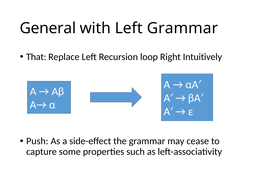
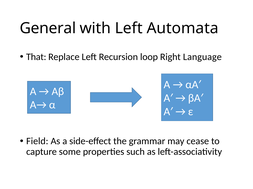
Left Grammar: Grammar -> Automata
Intuitively: Intuitively -> Language
Push: Push -> Field
